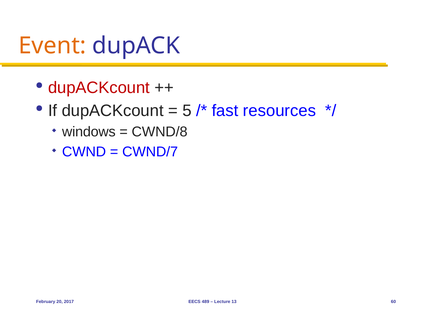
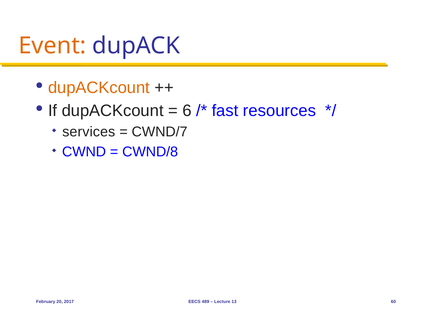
dupACKcount at (99, 88) colour: red -> orange
5: 5 -> 6
windows: windows -> services
CWND/8: CWND/8 -> CWND/7
CWND/7: CWND/7 -> CWND/8
